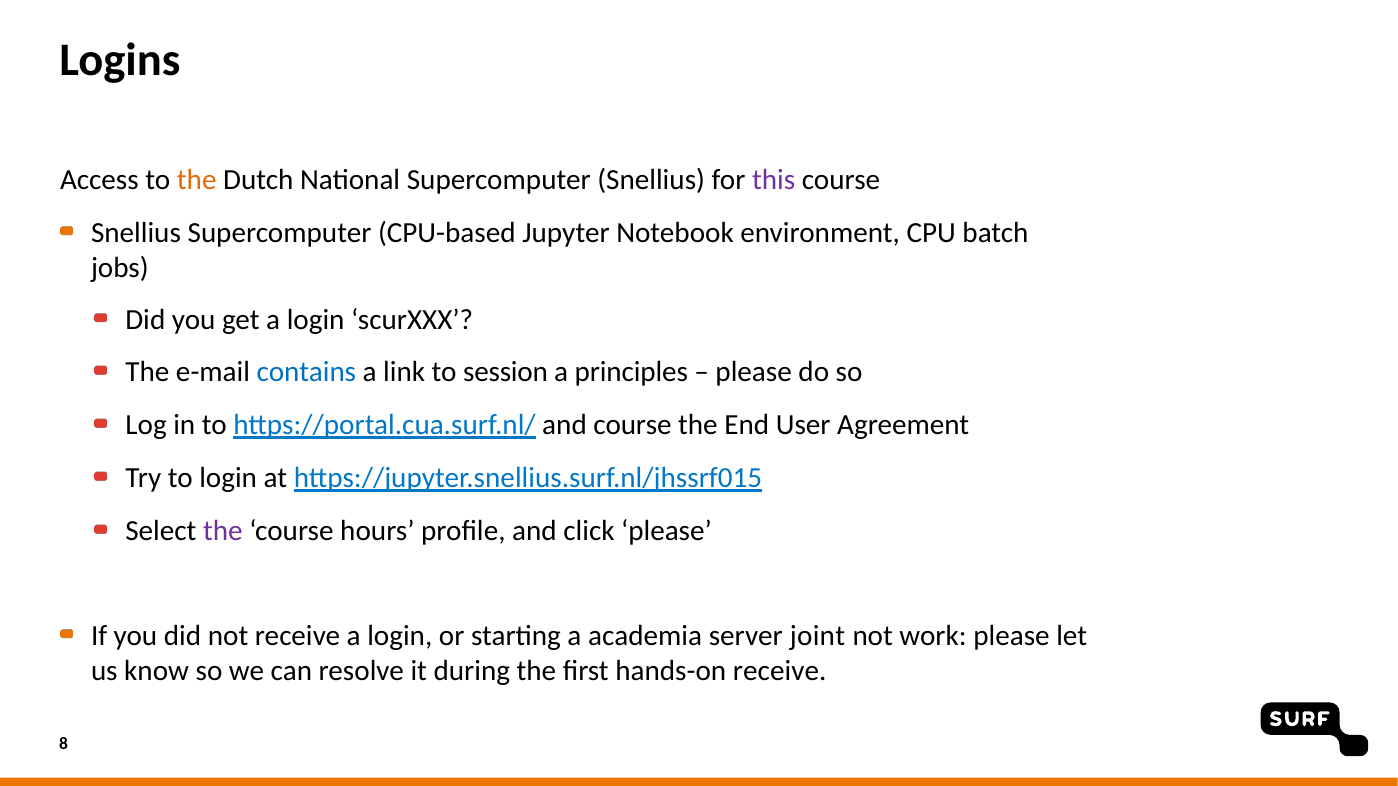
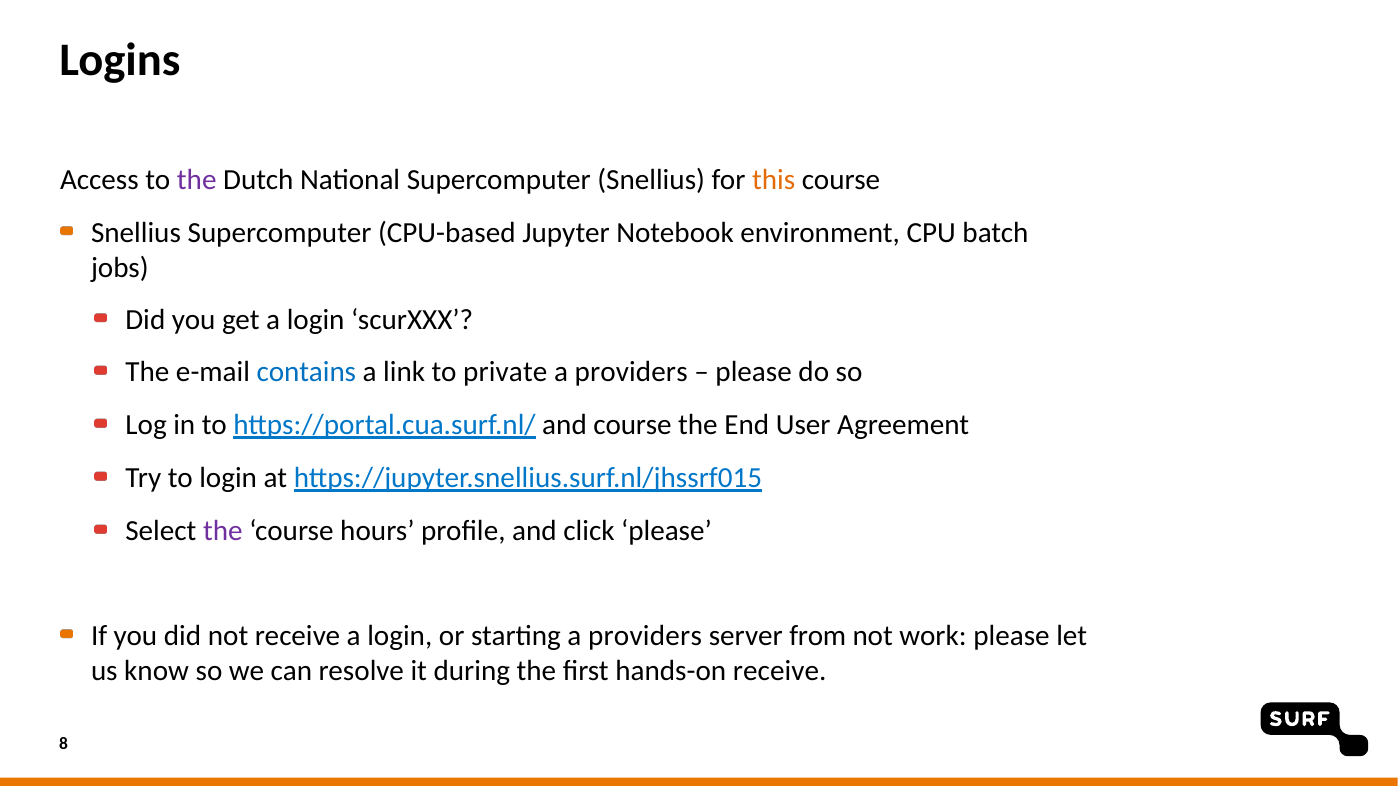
the at (197, 180) colour: orange -> purple
this colour: purple -> orange
session: session -> private
principles at (631, 372): principles -> providers
starting a academia: academia -> providers
joint: joint -> from
